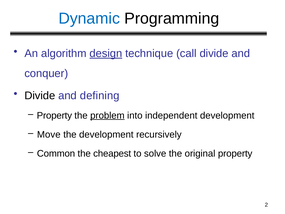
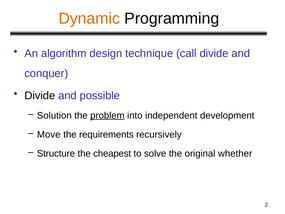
Dynamic colour: blue -> orange
design underline: present -> none
defining: defining -> possible
Property at (54, 115): Property -> Solution
the development: development -> requirements
Common: Common -> Structure
original property: property -> whether
